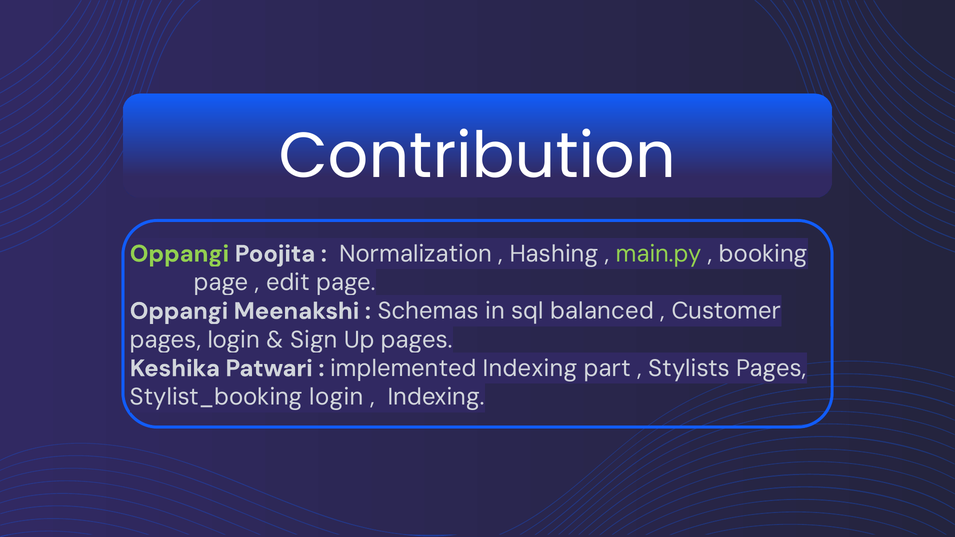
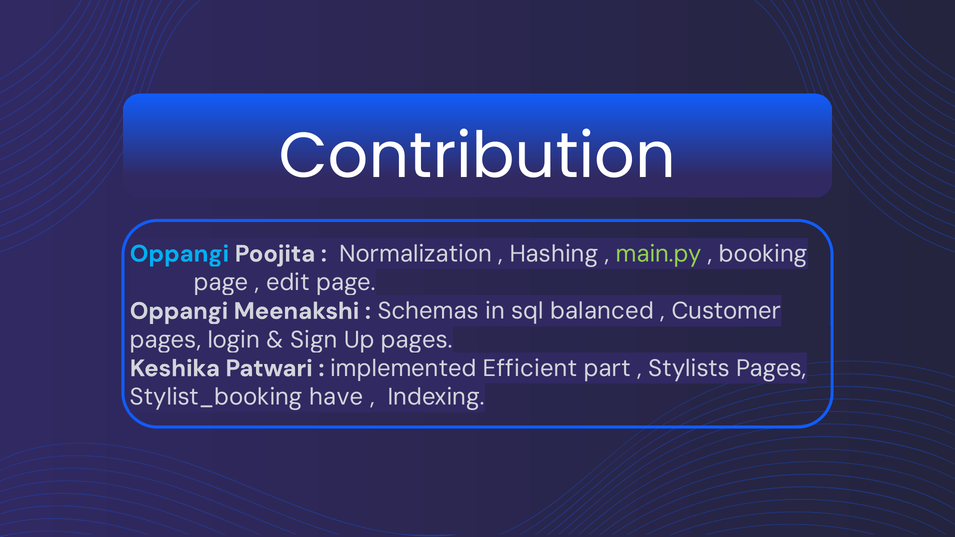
Oppangi at (179, 254) colour: light green -> light blue
Indexing at (530, 368): Indexing -> Efficient
Stylist_booking login: login -> have
